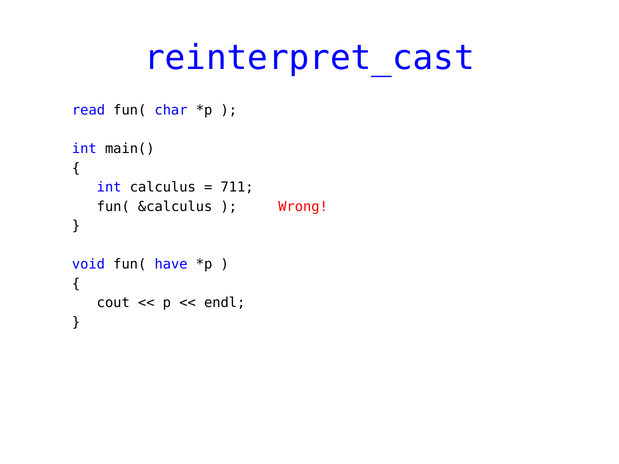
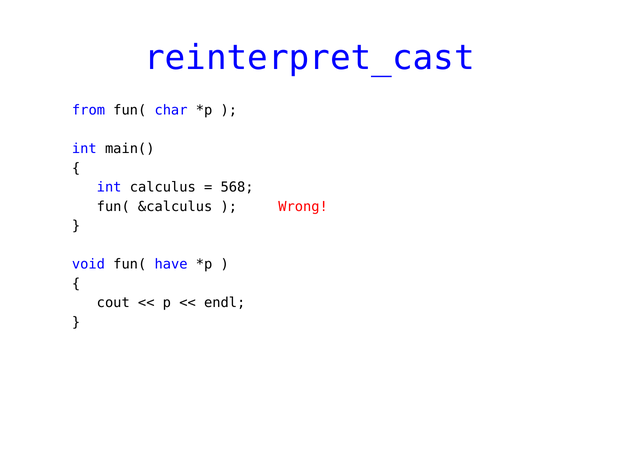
read: read -> from
711: 711 -> 568
